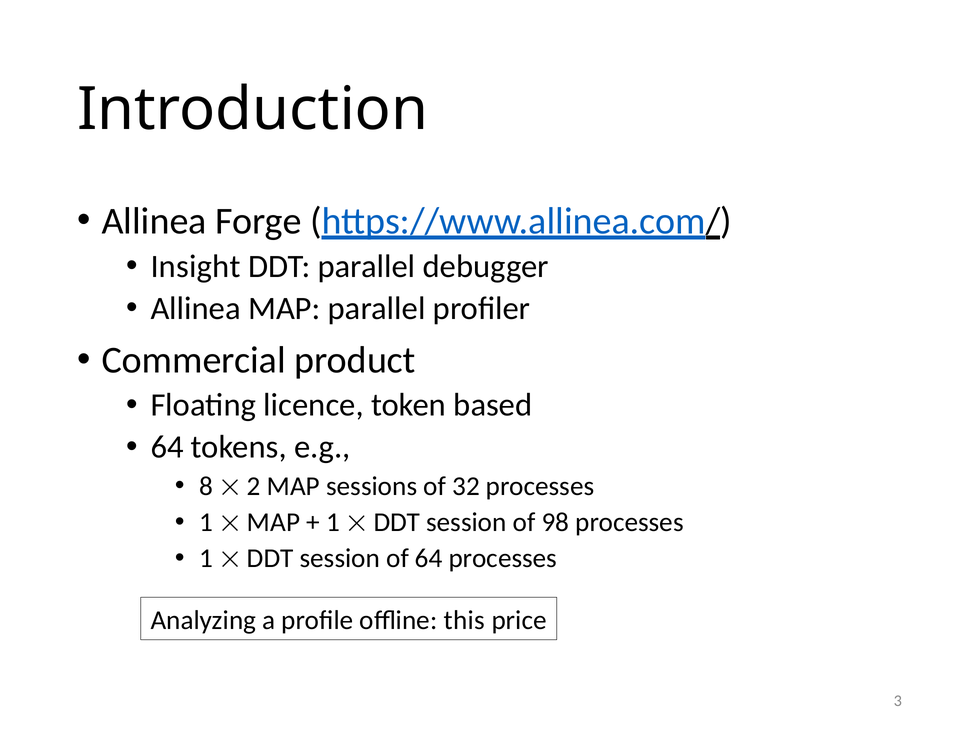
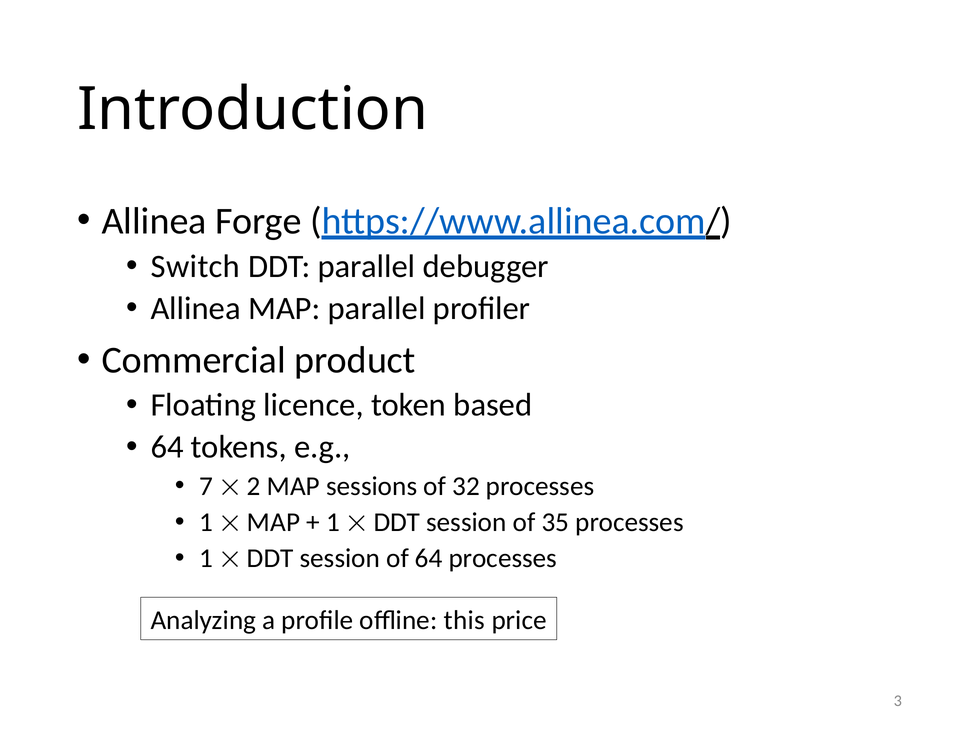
Insight: Insight -> Switch
8: 8 -> 7
98: 98 -> 35
